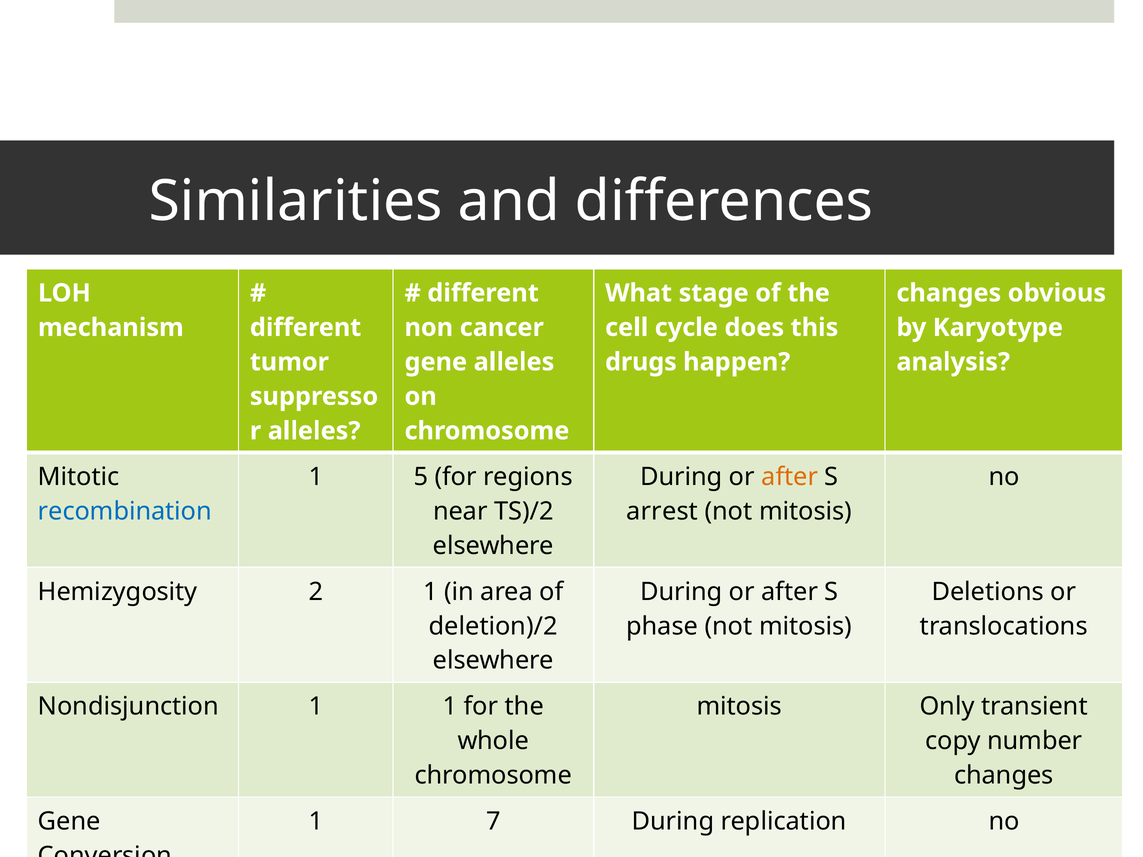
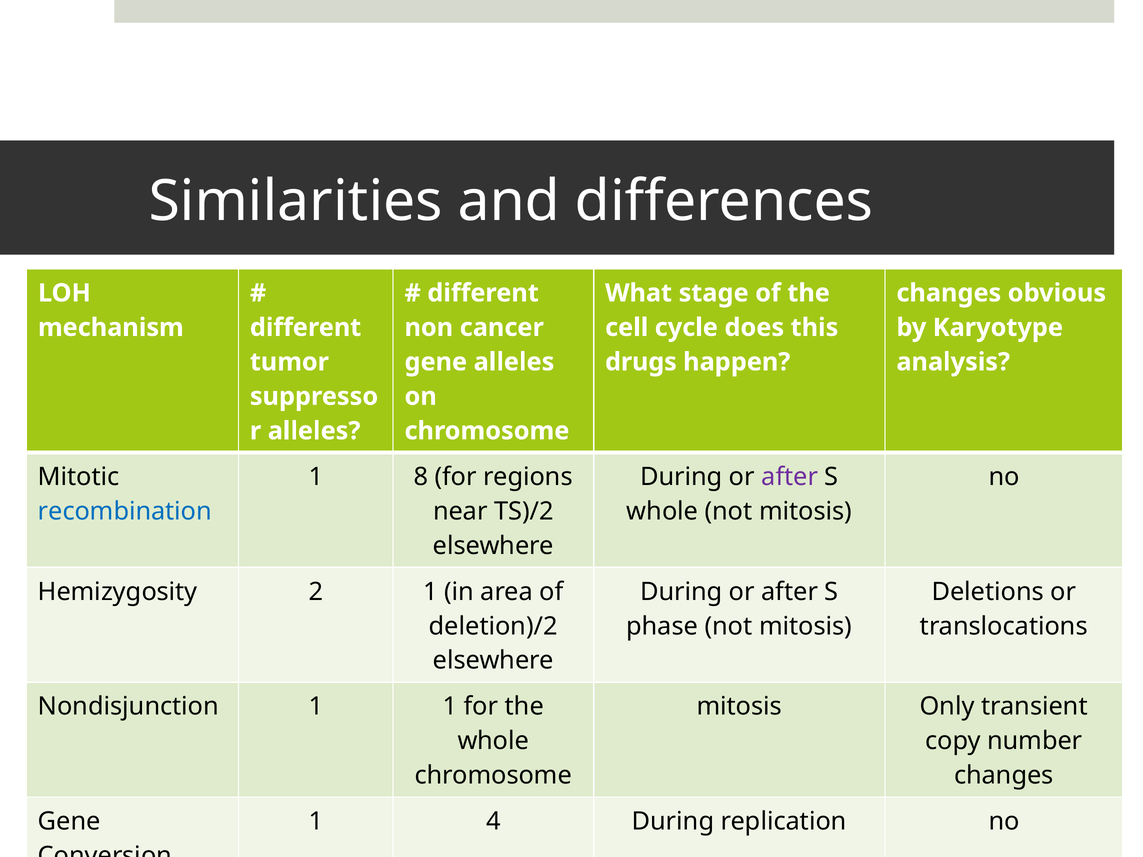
5: 5 -> 8
after at (790, 477) colour: orange -> purple
arrest at (662, 511): arrest -> whole
7: 7 -> 4
